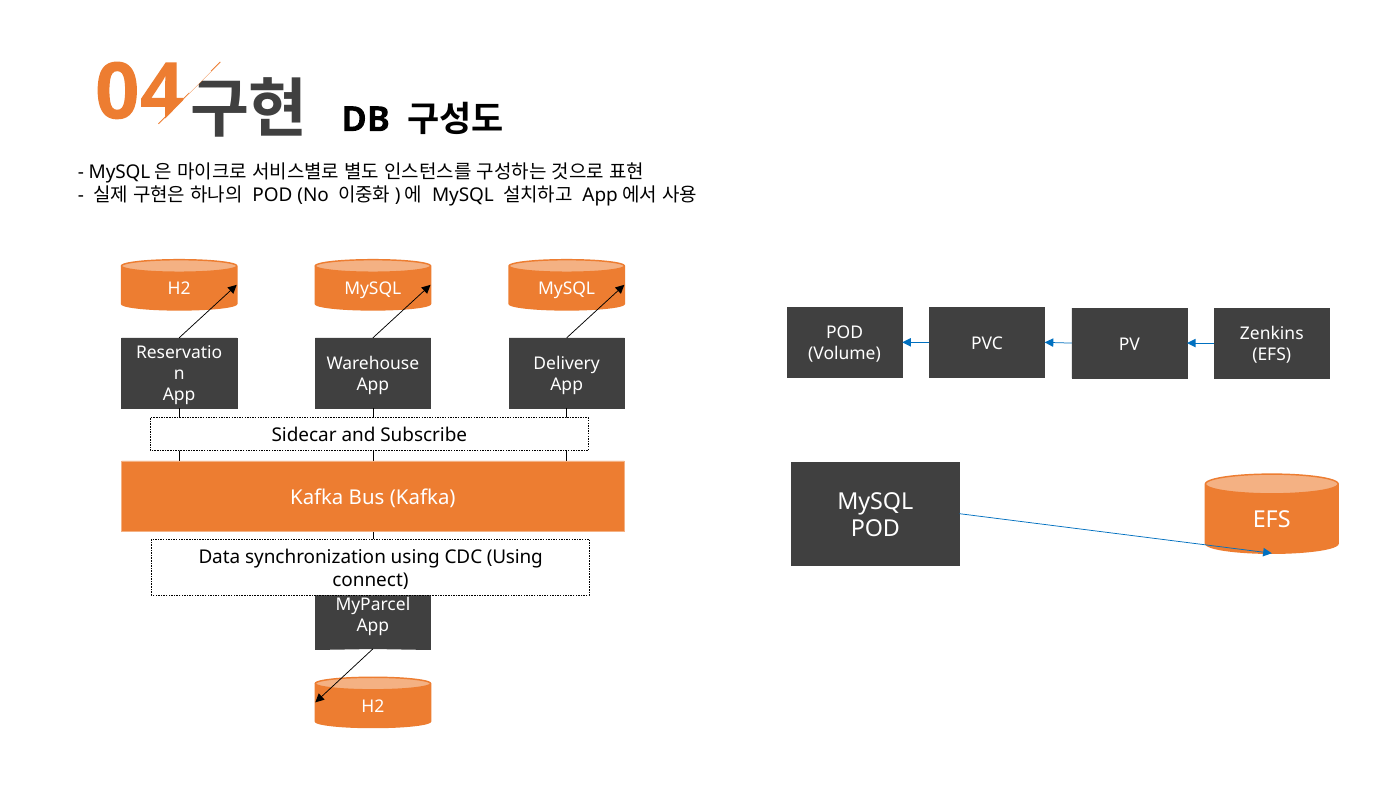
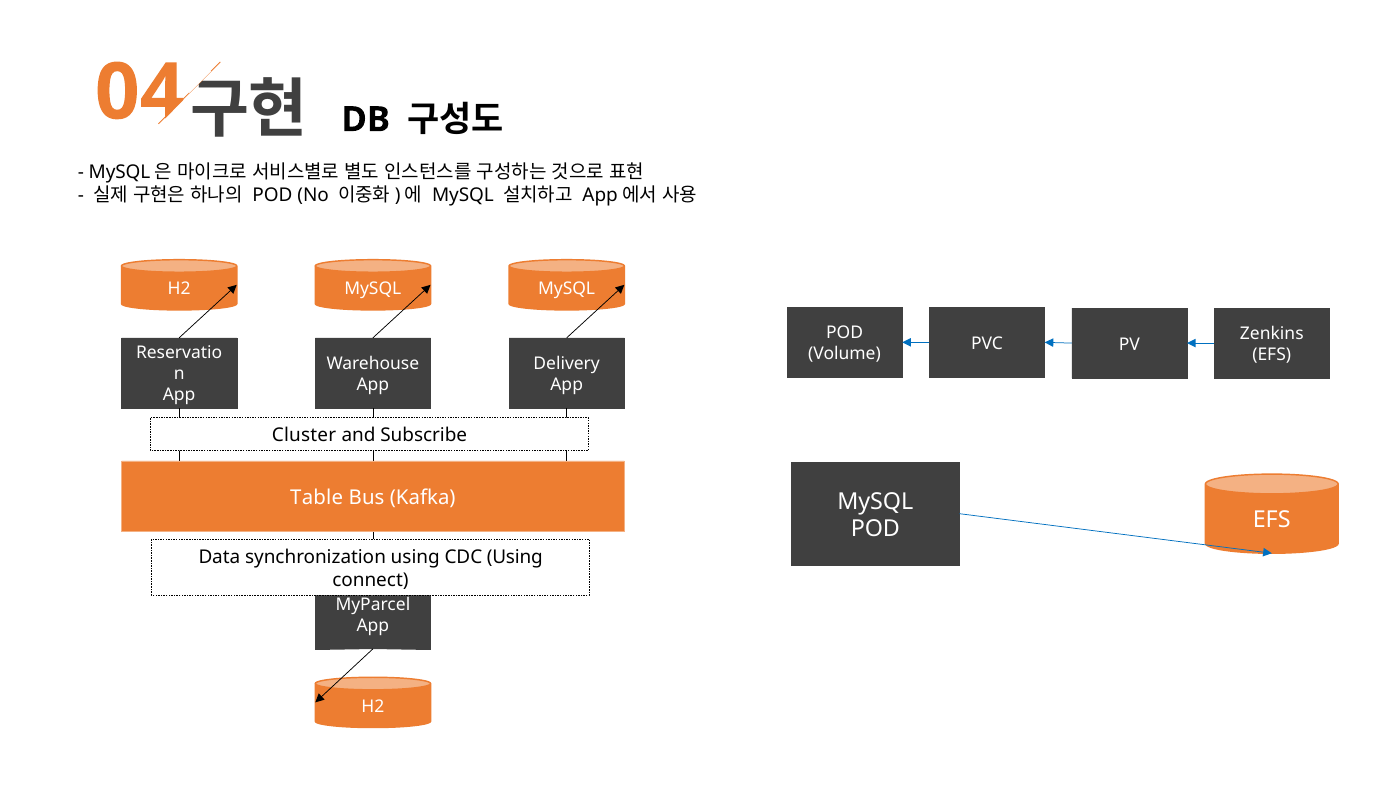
Sidecar: Sidecar -> Cluster
Kafka at (317, 497): Kafka -> Table
